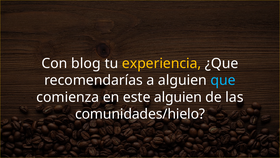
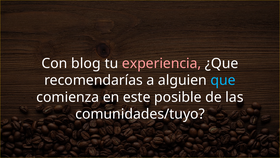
experiencia colour: yellow -> pink
este alguien: alguien -> posible
comunidades/hielo: comunidades/hielo -> comunidades/tuyo
